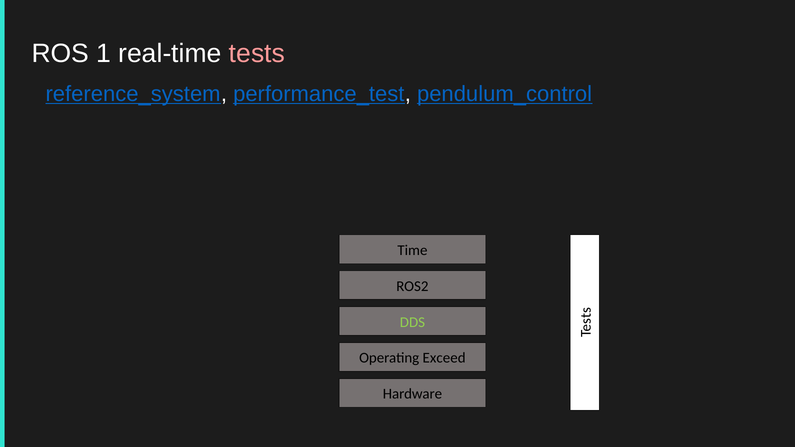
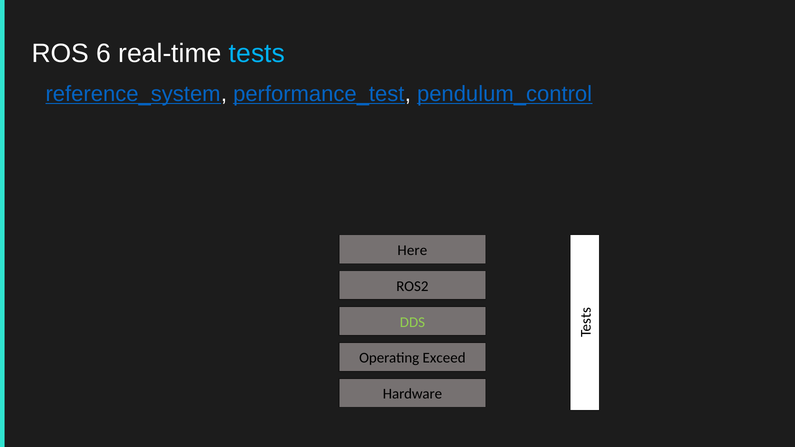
1: 1 -> 6
tests colour: pink -> light blue
Time: Time -> Here
